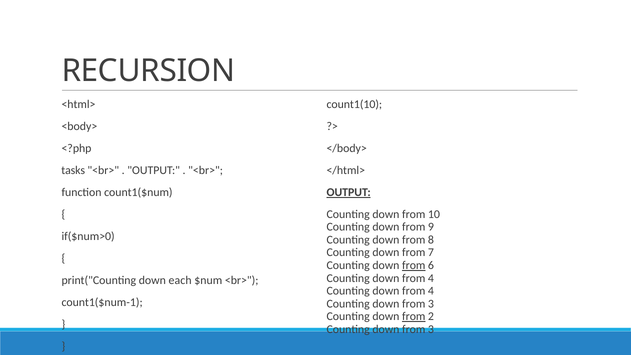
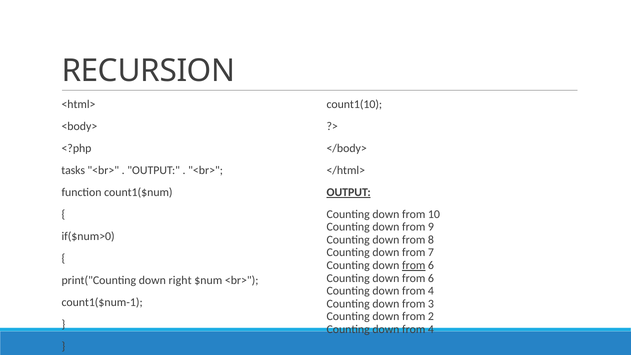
4 at (431, 278): 4 -> 6
each: each -> right
from at (414, 316) underline: present -> none
3 at (431, 329): 3 -> 4
